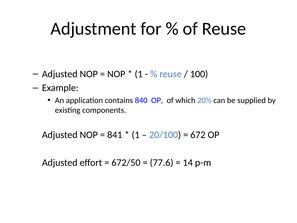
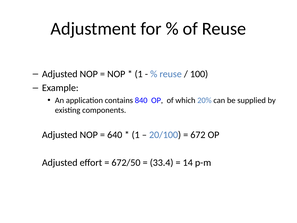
841: 841 -> 640
77.6: 77.6 -> 33.4
